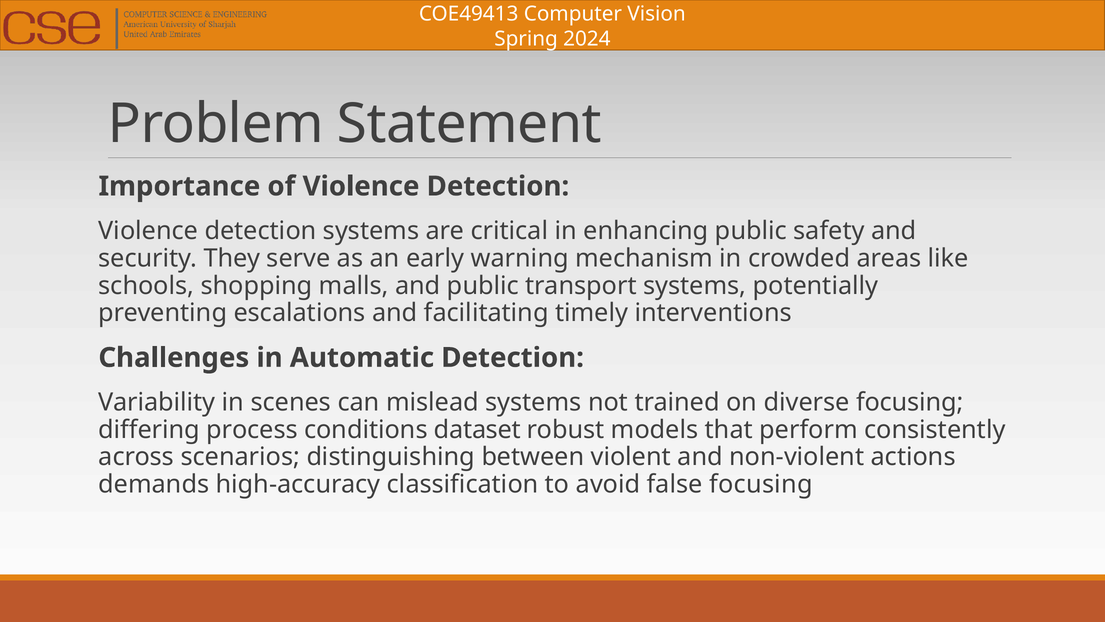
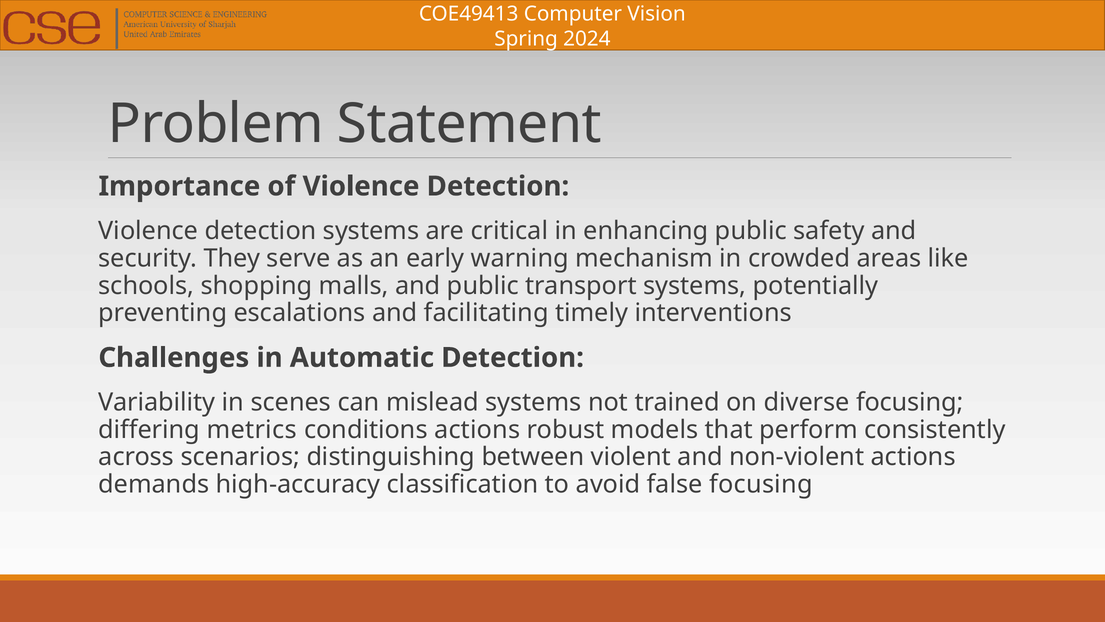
process: process -> metrics
conditions dataset: dataset -> actions
